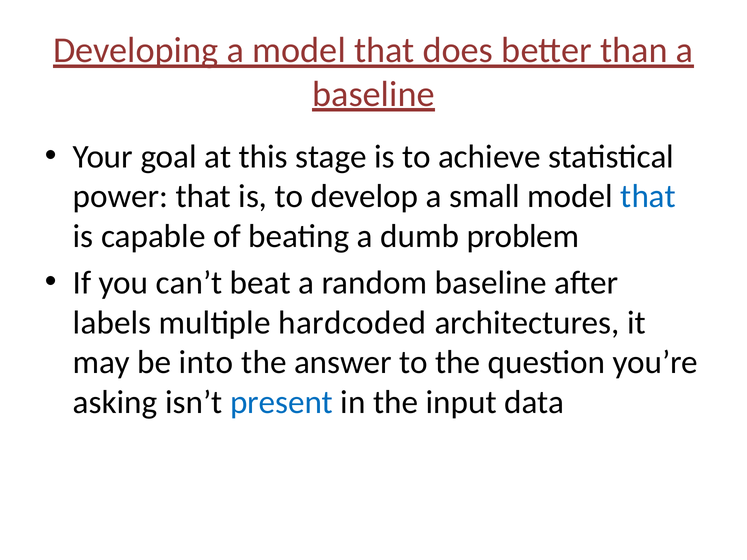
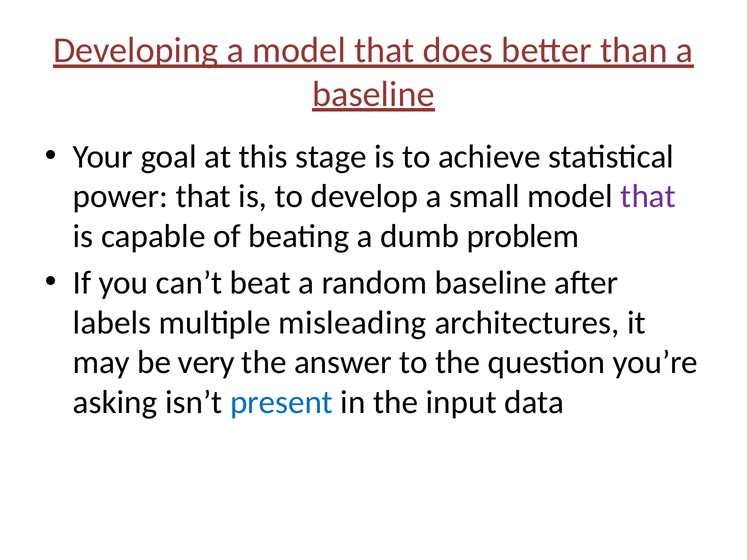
that at (648, 197) colour: blue -> purple
hardcoded: hardcoded -> misleading
into: into -> very
